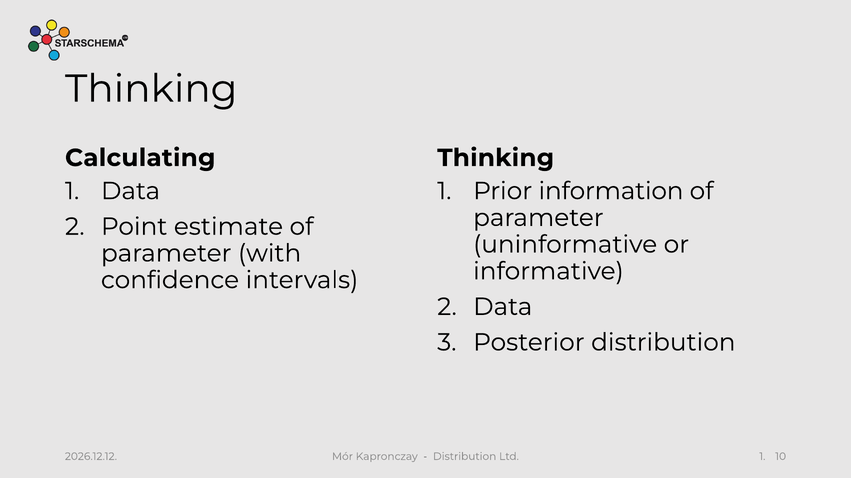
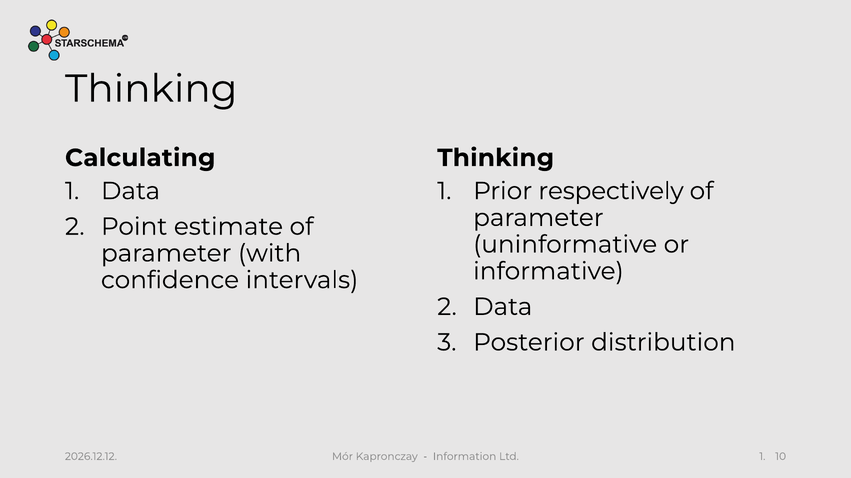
information: information -> respectively
Distribution at (465, 457): Distribution -> Information
